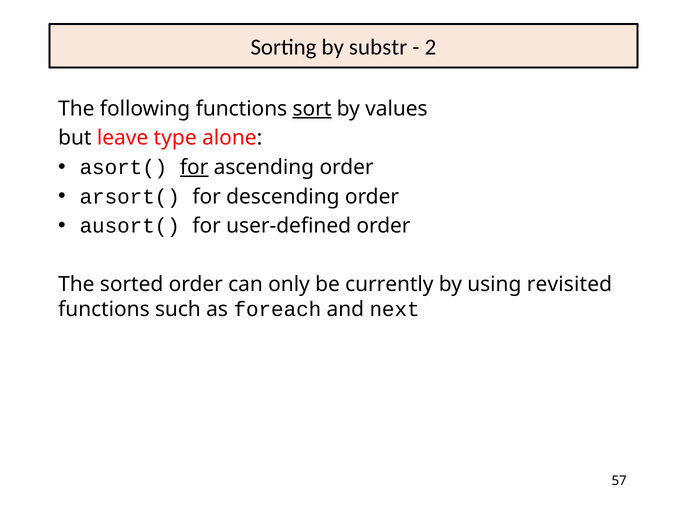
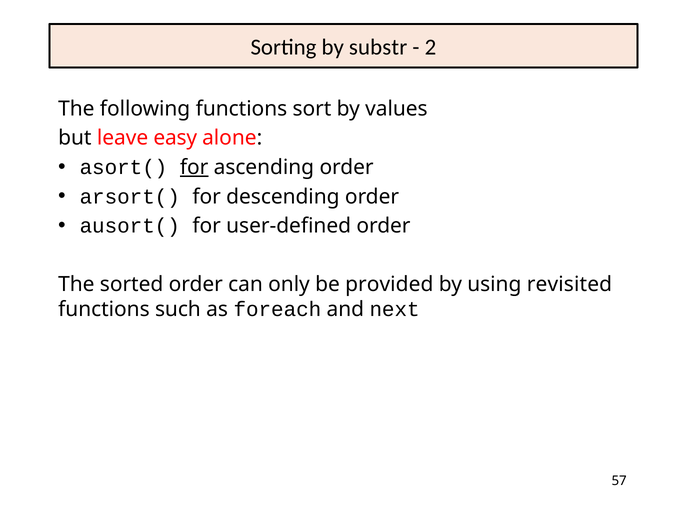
sort underline: present -> none
type: type -> easy
currently: currently -> provided
